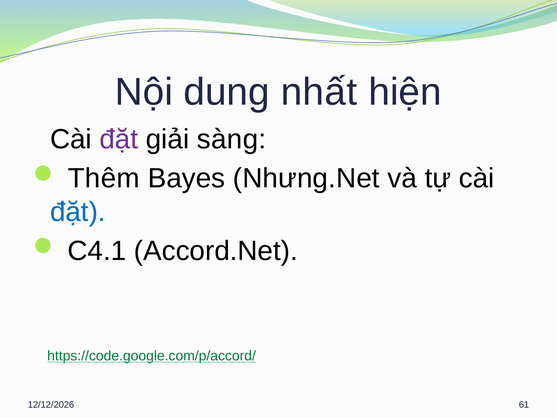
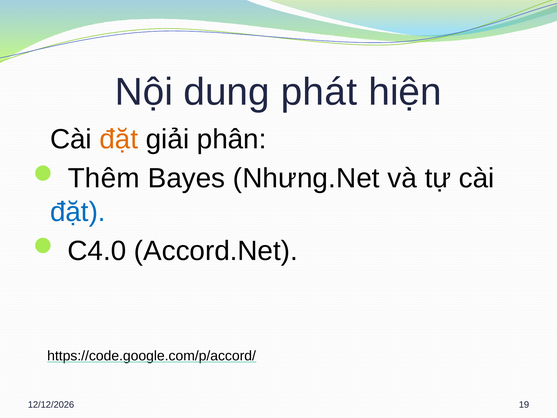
nhất: nhất -> phát
đặt at (119, 139) colour: purple -> orange
sàng: sàng -> phân
C4.1: C4.1 -> C4.0
https://code.google.com/p/accord/ colour: green -> black
61: 61 -> 19
